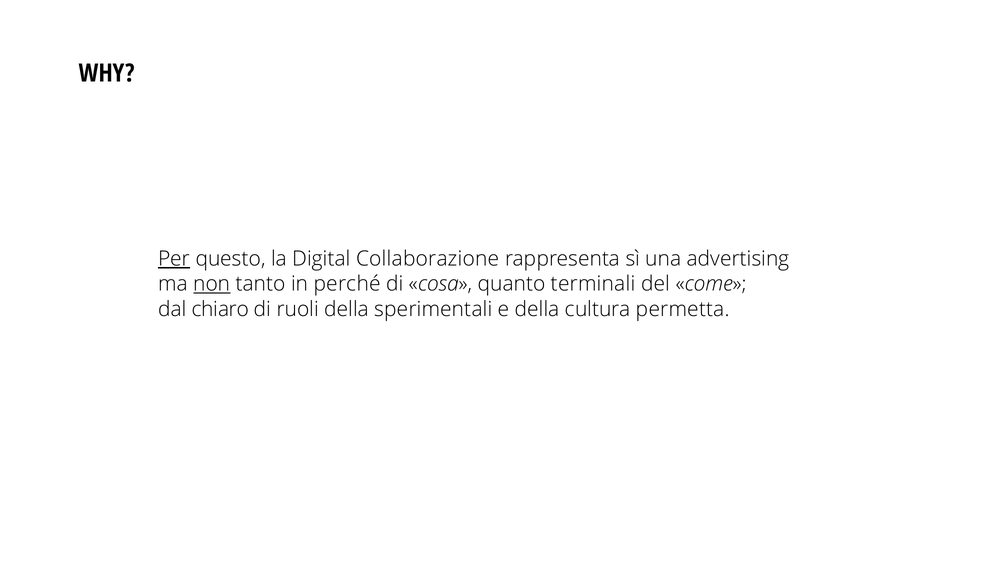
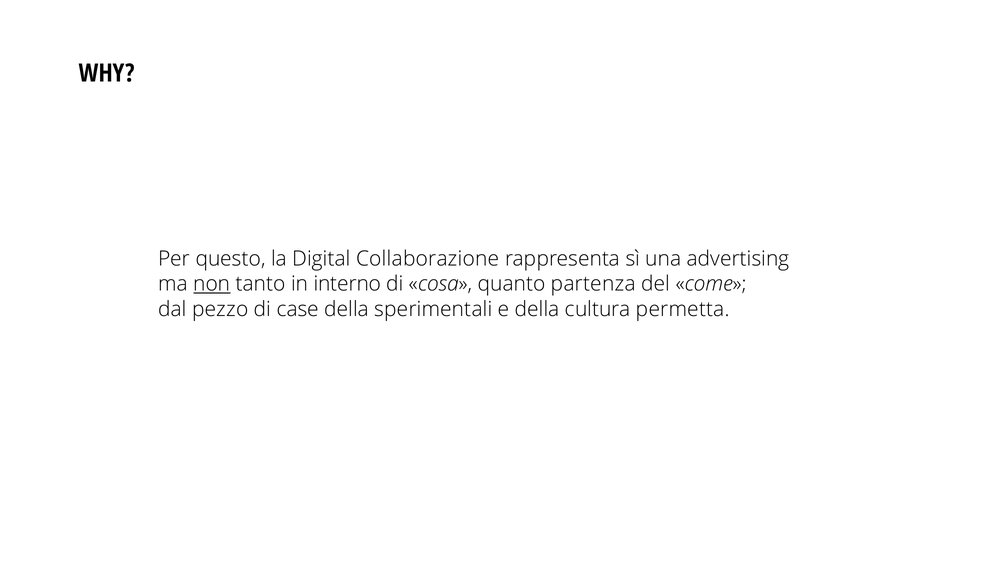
Per underline: present -> none
perché: perché -> interno
terminali: terminali -> partenza
chiaro: chiaro -> pezzo
ruoli: ruoli -> case
